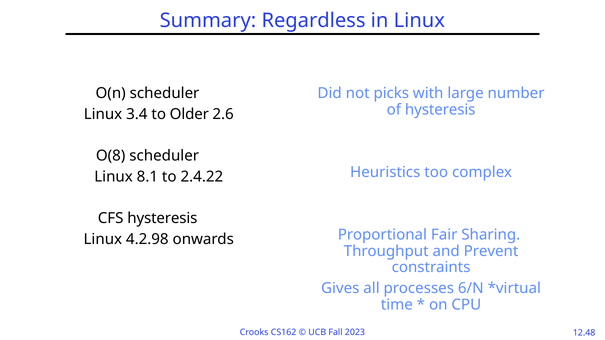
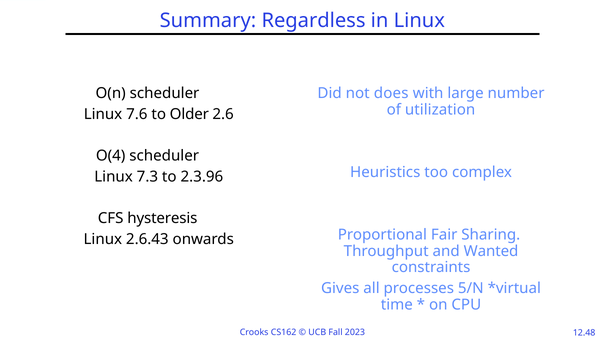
picks: picks -> does
of hysteresis: hysteresis -> utilization
3.4: 3.4 -> 7.6
O(8: O(8 -> O(4
8.1: 8.1 -> 7.3
2.4.22: 2.4.22 -> 2.3.96
4.2.98: 4.2.98 -> 2.6.43
Prevent: Prevent -> Wanted
6/N: 6/N -> 5/N
